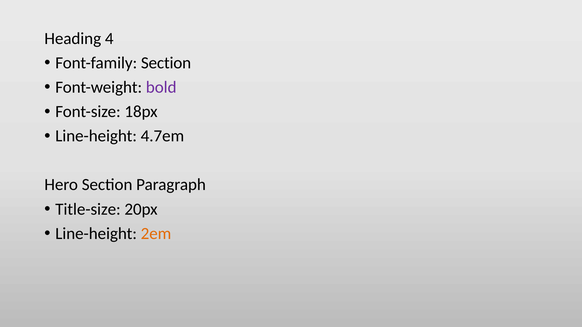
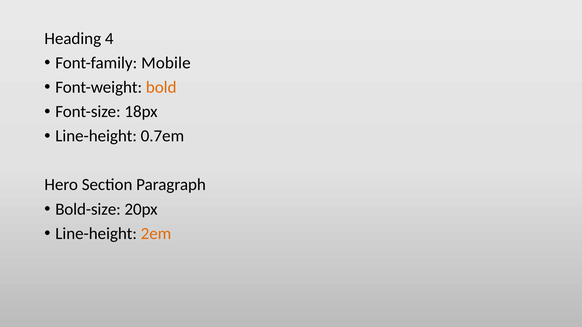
Font-family Section: Section -> Mobile
bold colour: purple -> orange
4.7em: 4.7em -> 0.7em
Title-size: Title-size -> Bold-size
